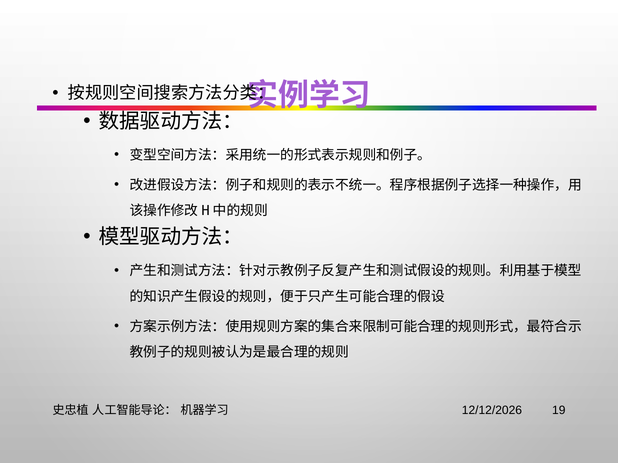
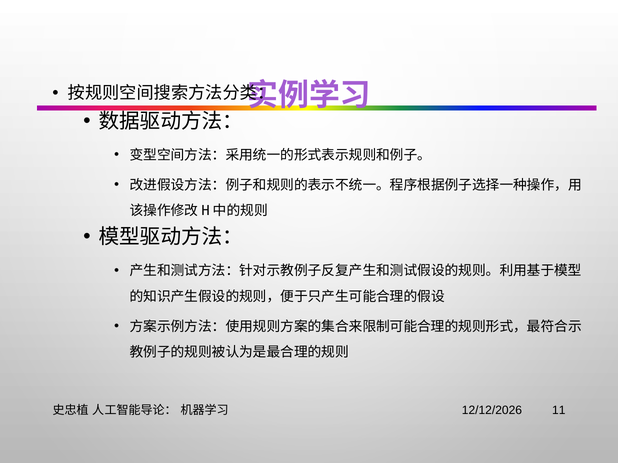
19: 19 -> 11
